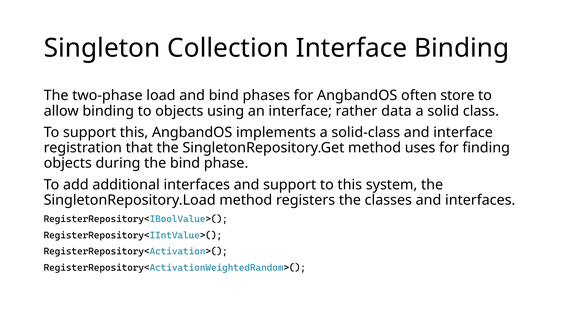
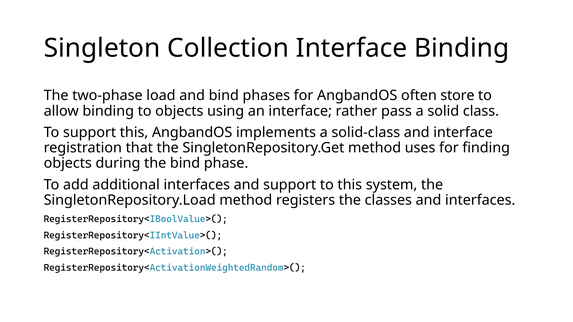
data: data -> pass
